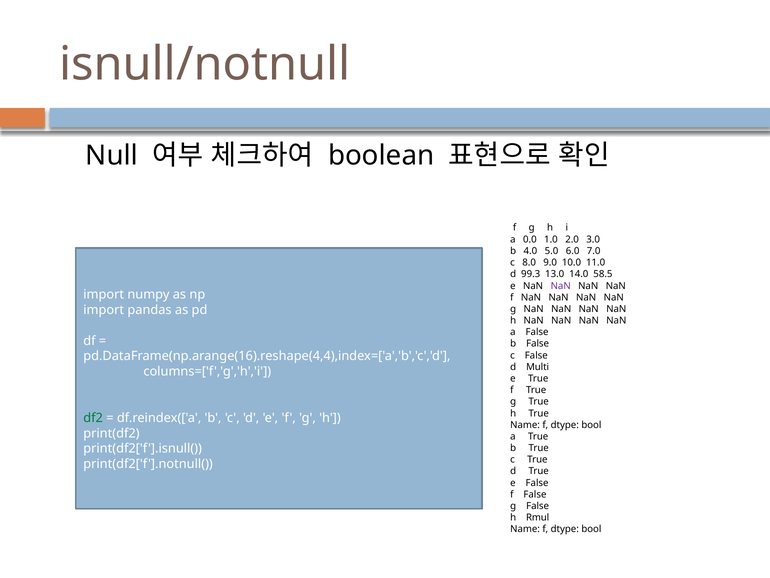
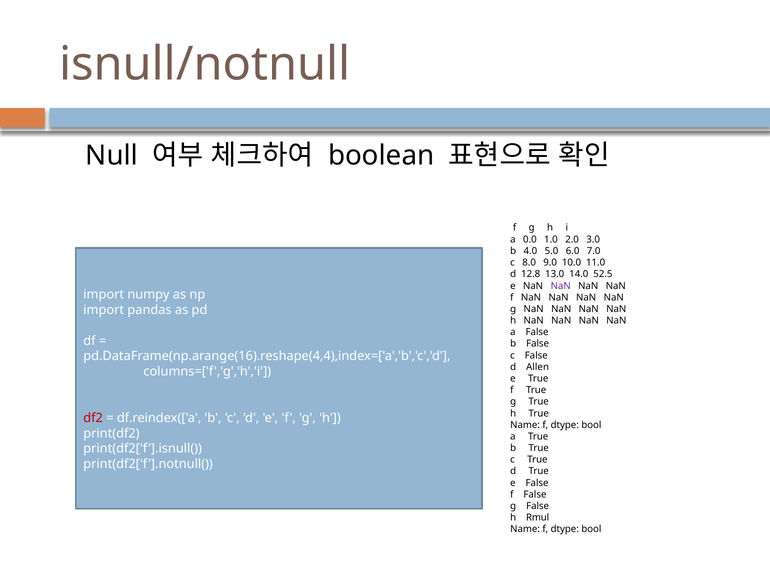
99.3: 99.3 -> 12.8
58.5: 58.5 -> 52.5
Multi: Multi -> Allen
df2 colour: green -> red
